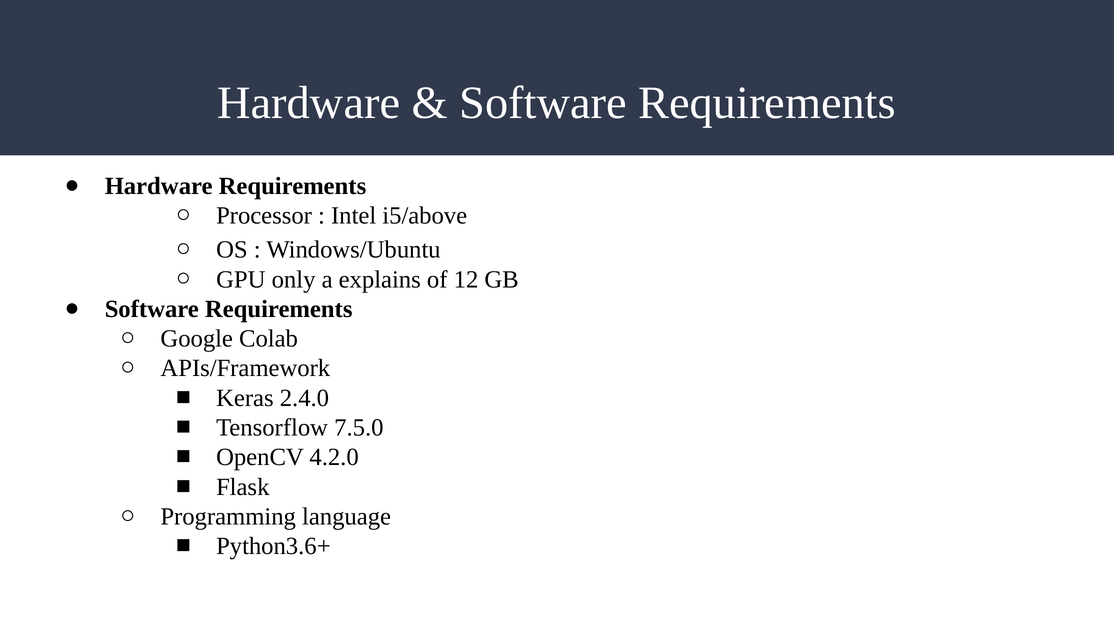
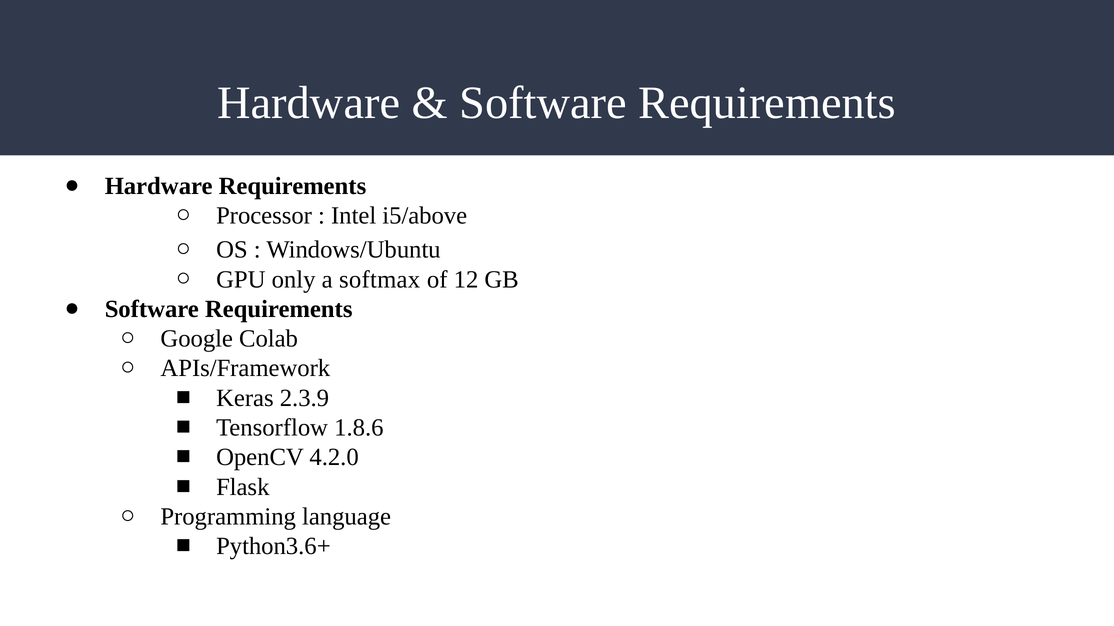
explains: explains -> softmax
2.4.0: 2.4.0 -> 2.3.9
7.5.0: 7.5.0 -> 1.8.6
